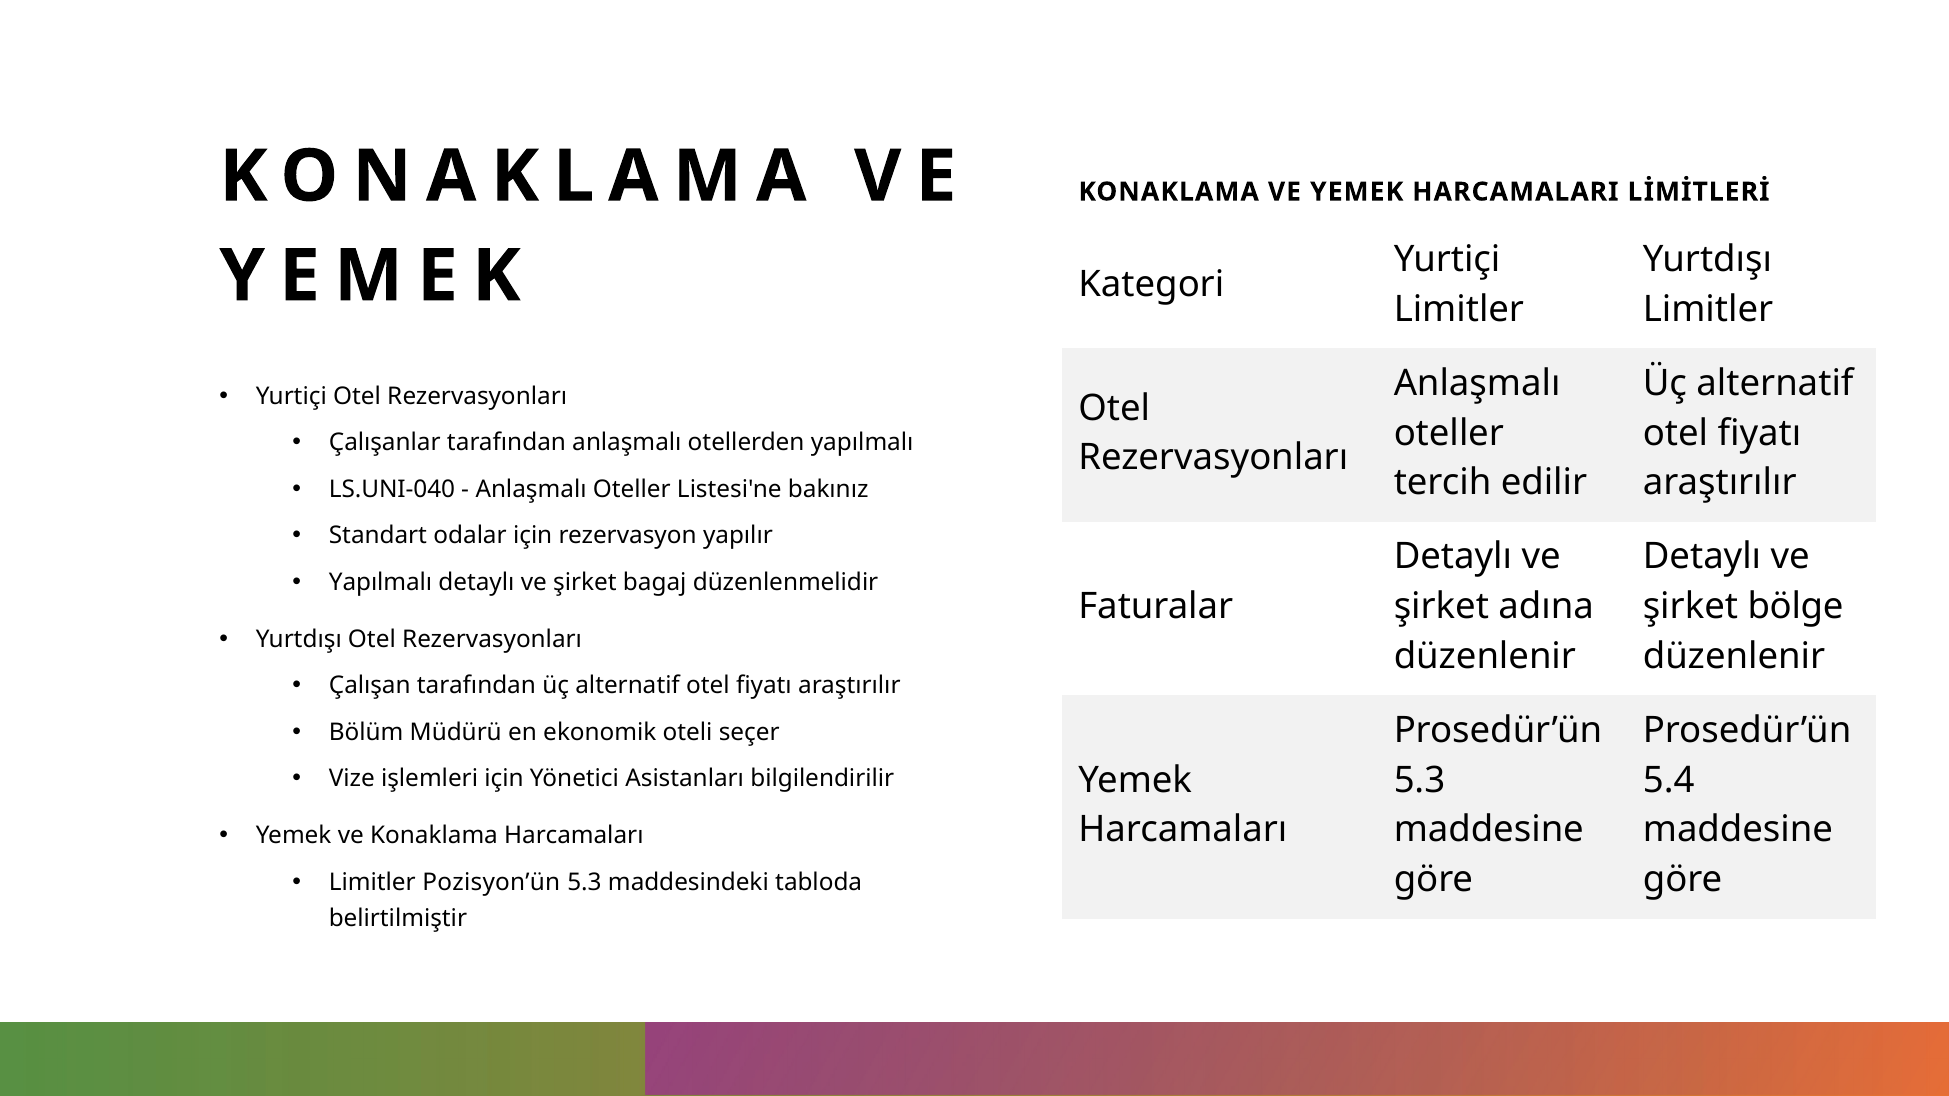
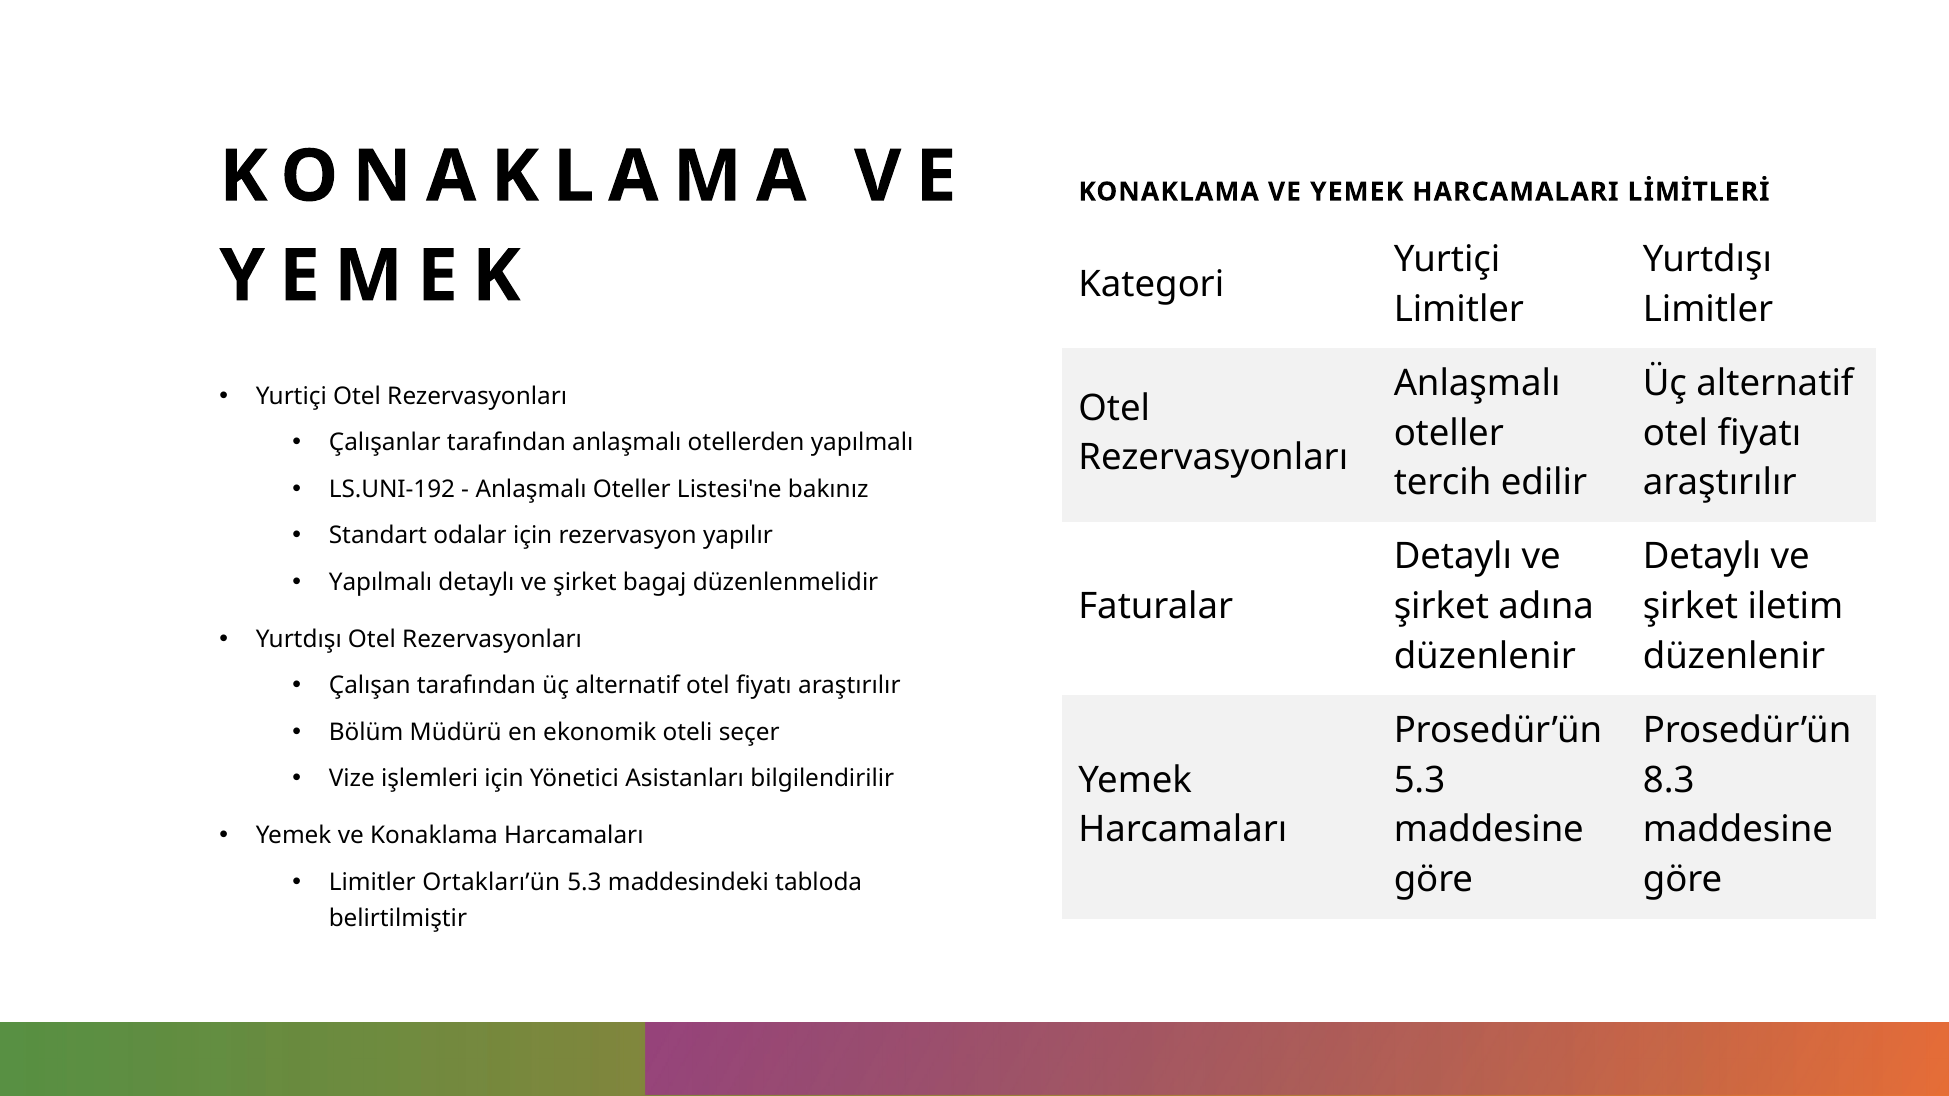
LS.UNI-040: LS.UNI-040 -> LS.UNI-192
bölge: bölge -> iletim
5.4: 5.4 -> 8.3
Pozisyon’ün: Pozisyon’ün -> Ortakları’ün
